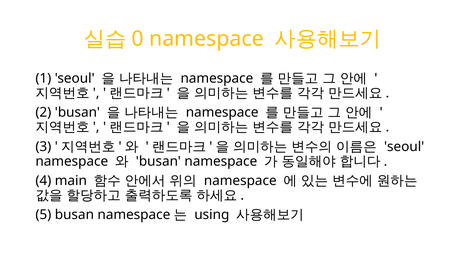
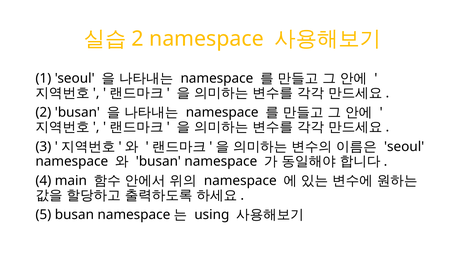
0 at (138, 39): 0 -> 2
